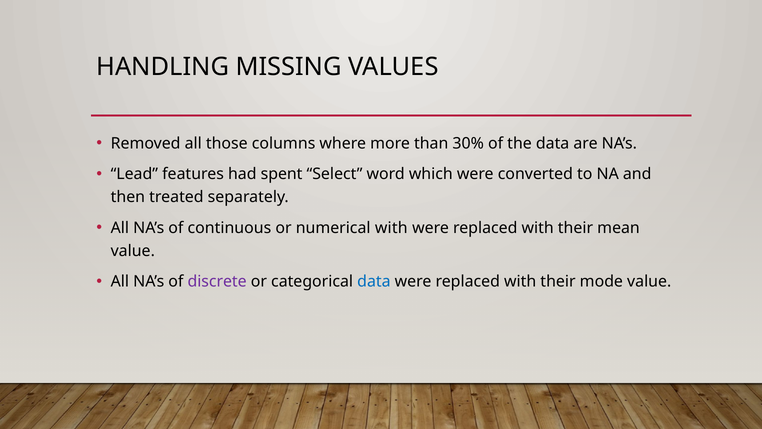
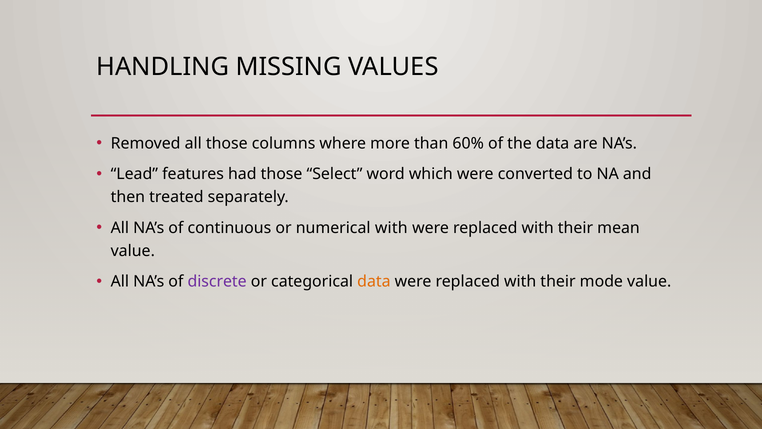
30%: 30% -> 60%
had spent: spent -> those
data at (374, 281) colour: blue -> orange
